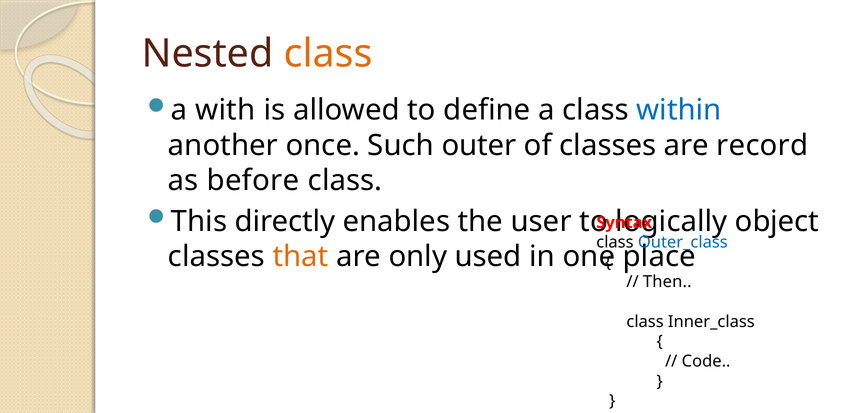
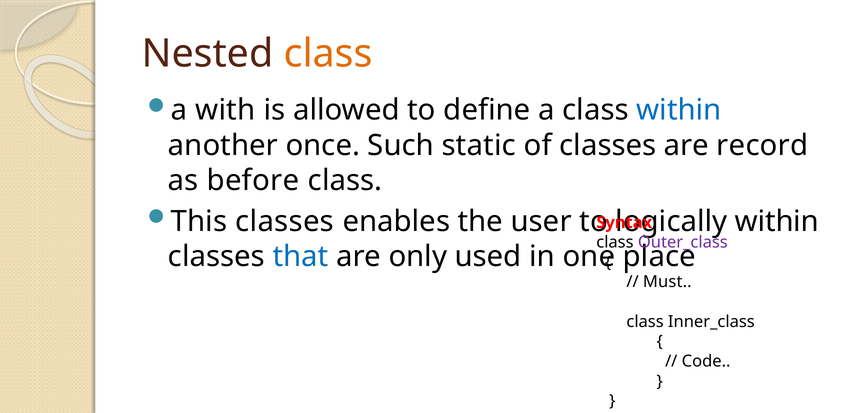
outer: outer -> static
This directly: directly -> classes
object at (777, 222): object -> within
Outer_class colour: blue -> purple
that colour: orange -> blue
Then: Then -> Must
